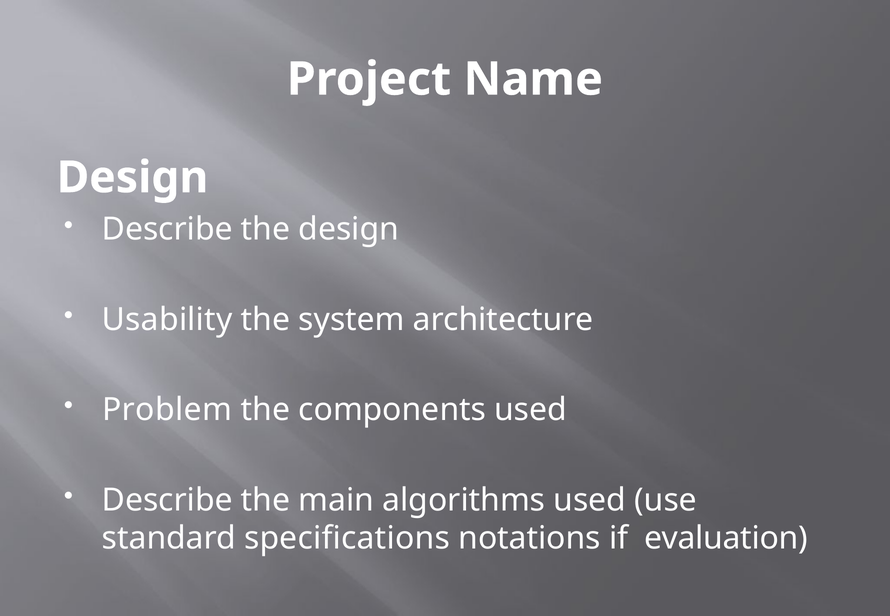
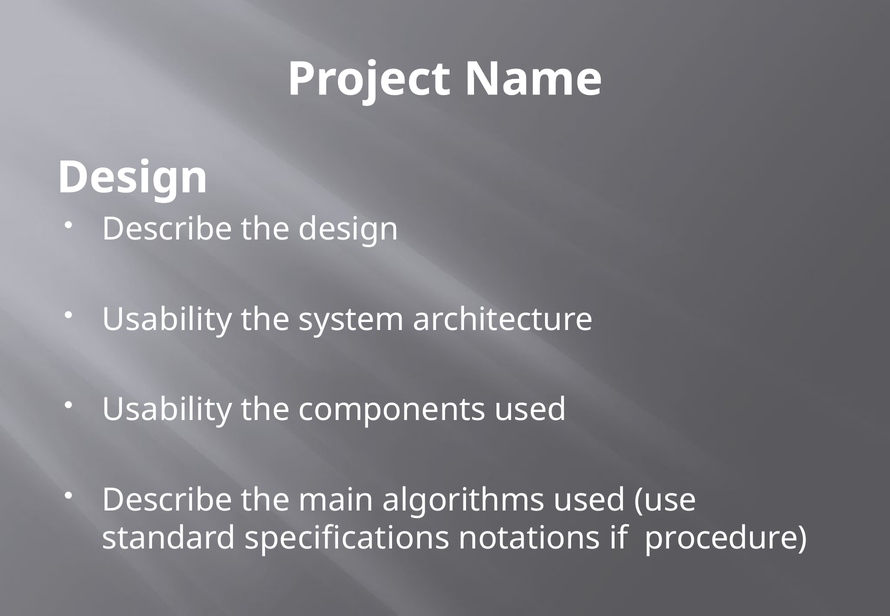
Problem at (167, 410): Problem -> Usability
evaluation: evaluation -> procedure
